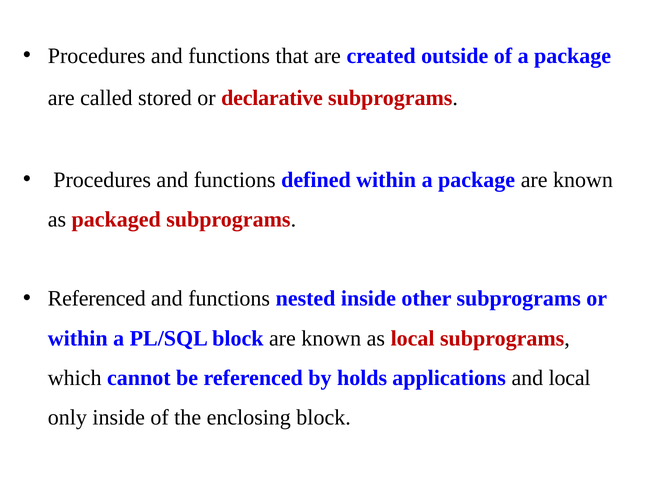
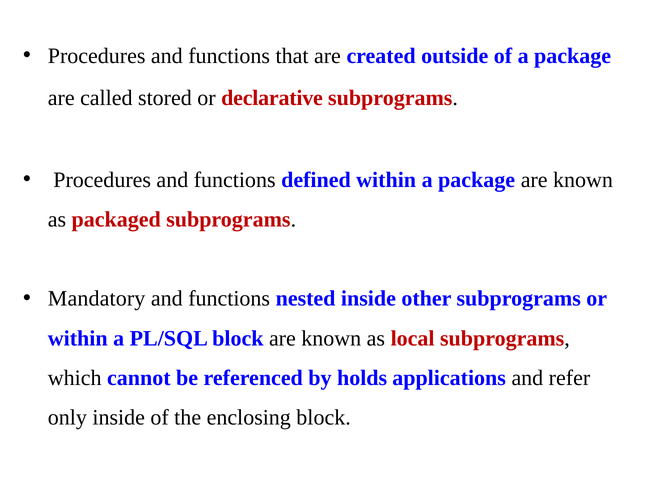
Referenced at (97, 299): Referenced -> Mandatory
and local: local -> refer
